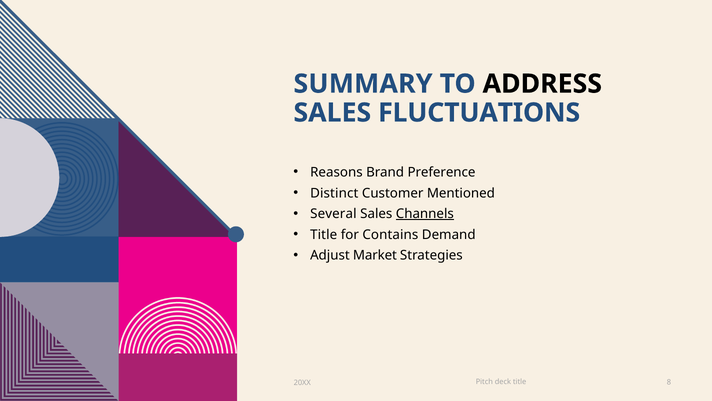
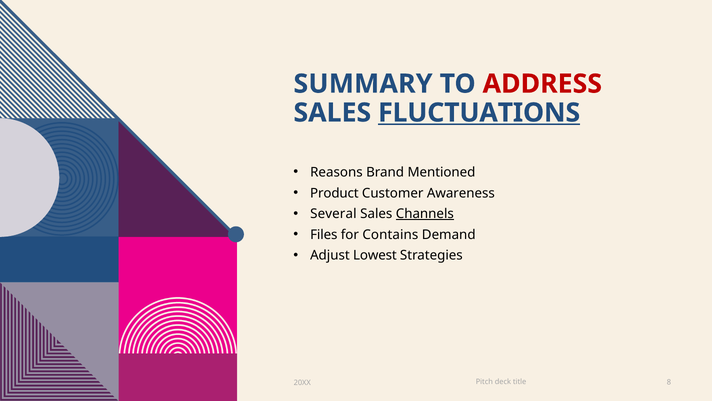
ADDRESS colour: black -> red
FLUCTUATIONS underline: none -> present
Preference: Preference -> Mentioned
Distinct: Distinct -> Product
Mentioned: Mentioned -> Awareness
Title at (324, 234): Title -> Files
Market: Market -> Lowest
